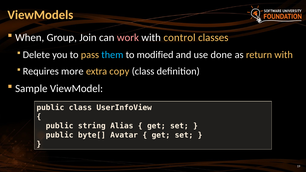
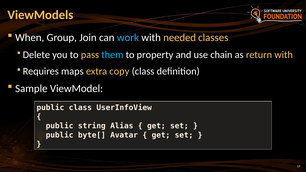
work colour: pink -> light blue
control: control -> needed
modified: modified -> property
done: done -> chain
more: more -> maps
